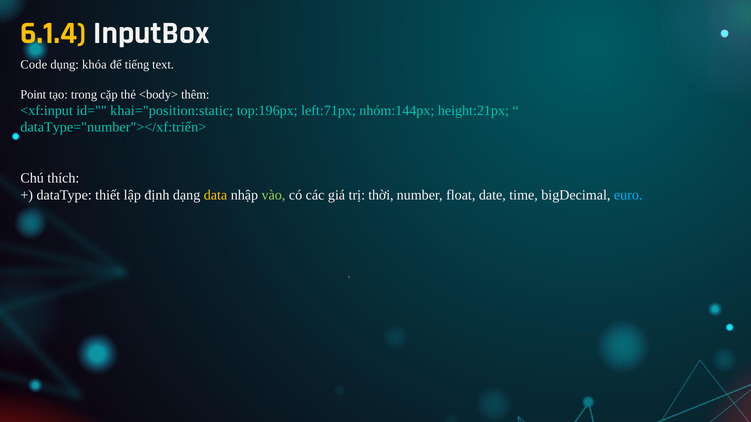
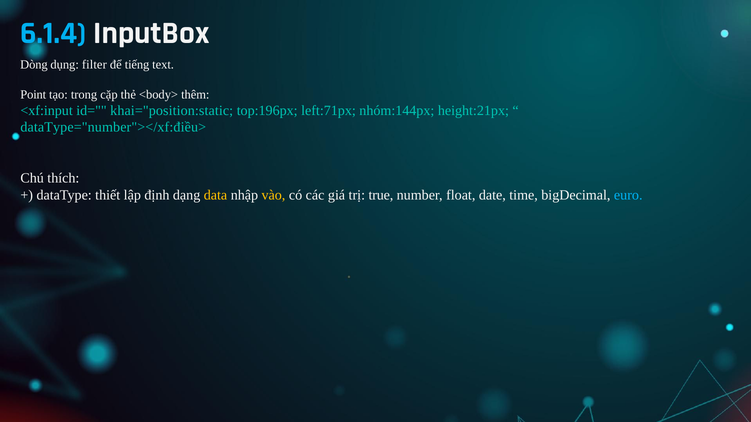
6.1.4 colour: yellow -> light blue
Code: Code -> Dòng
khóa: khóa -> filter
dataType="number"></xf:triển>: dataType="number"></xf:triển> -> dataType="number"></xf:điều>
vào colour: light green -> yellow
thời: thời -> true
